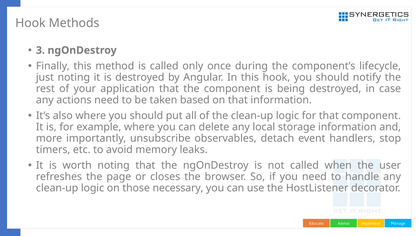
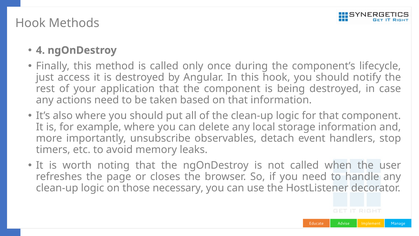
3: 3 -> 4
just noting: noting -> access
